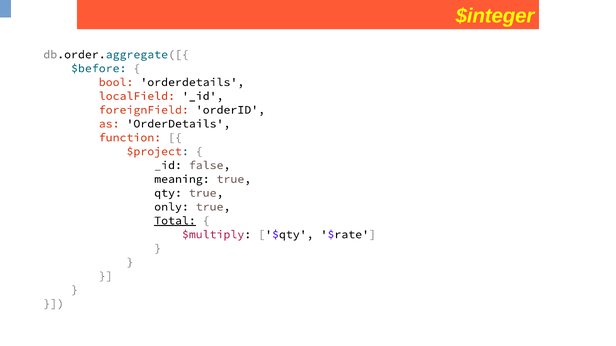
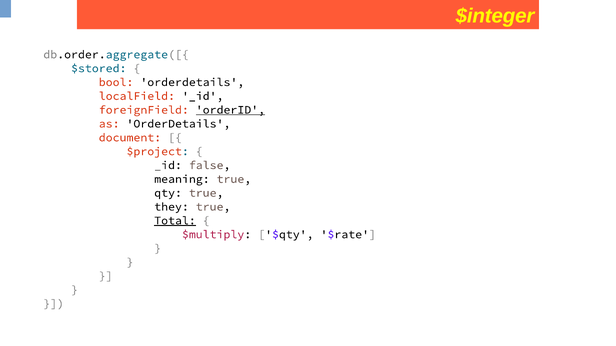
$before: $before -> $stored
orderID underline: none -> present
function: function -> document
only: only -> they
